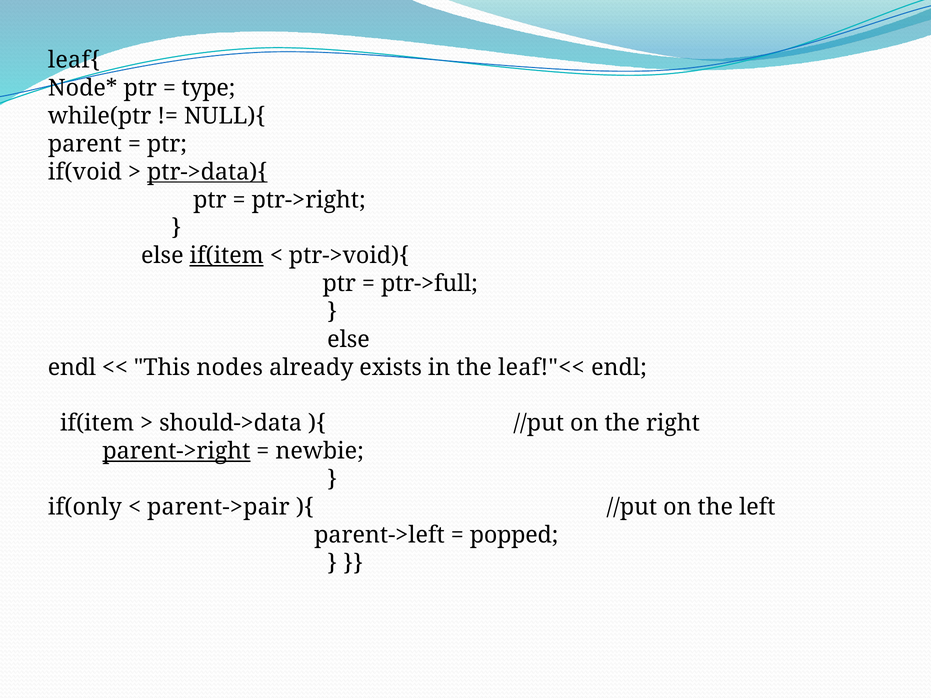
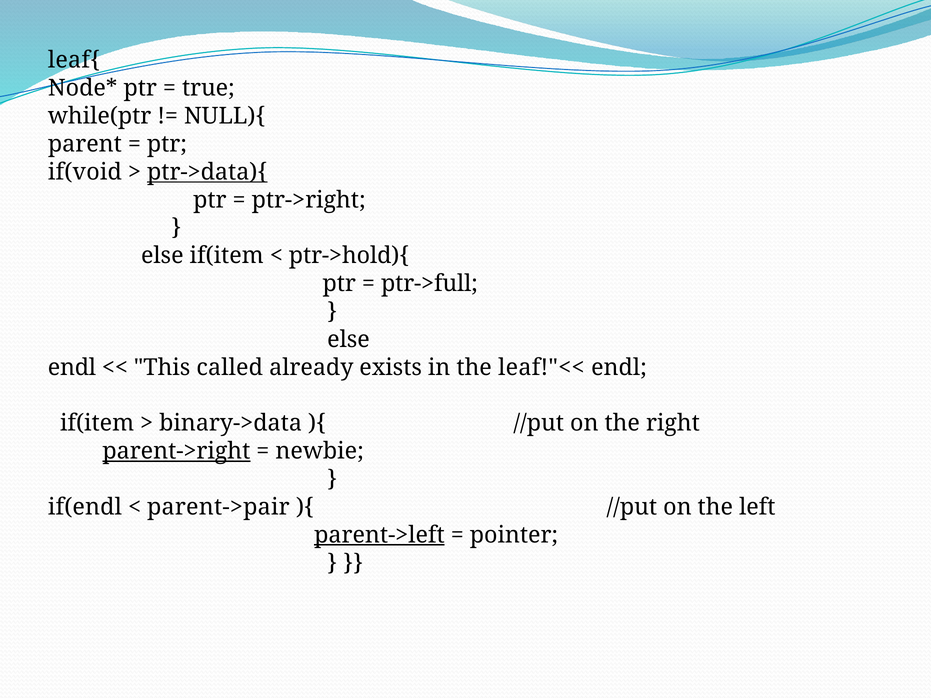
type: type -> true
if(item at (227, 256) underline: present -> none
ptr->void){: ptr->void){ -> ptr->hold){
nodes: nodes -> called
should->data: should->data -> binary->data
if(only: if(only -> if(endl
parent->left underline: none -> present
popped: popped -> pointer
